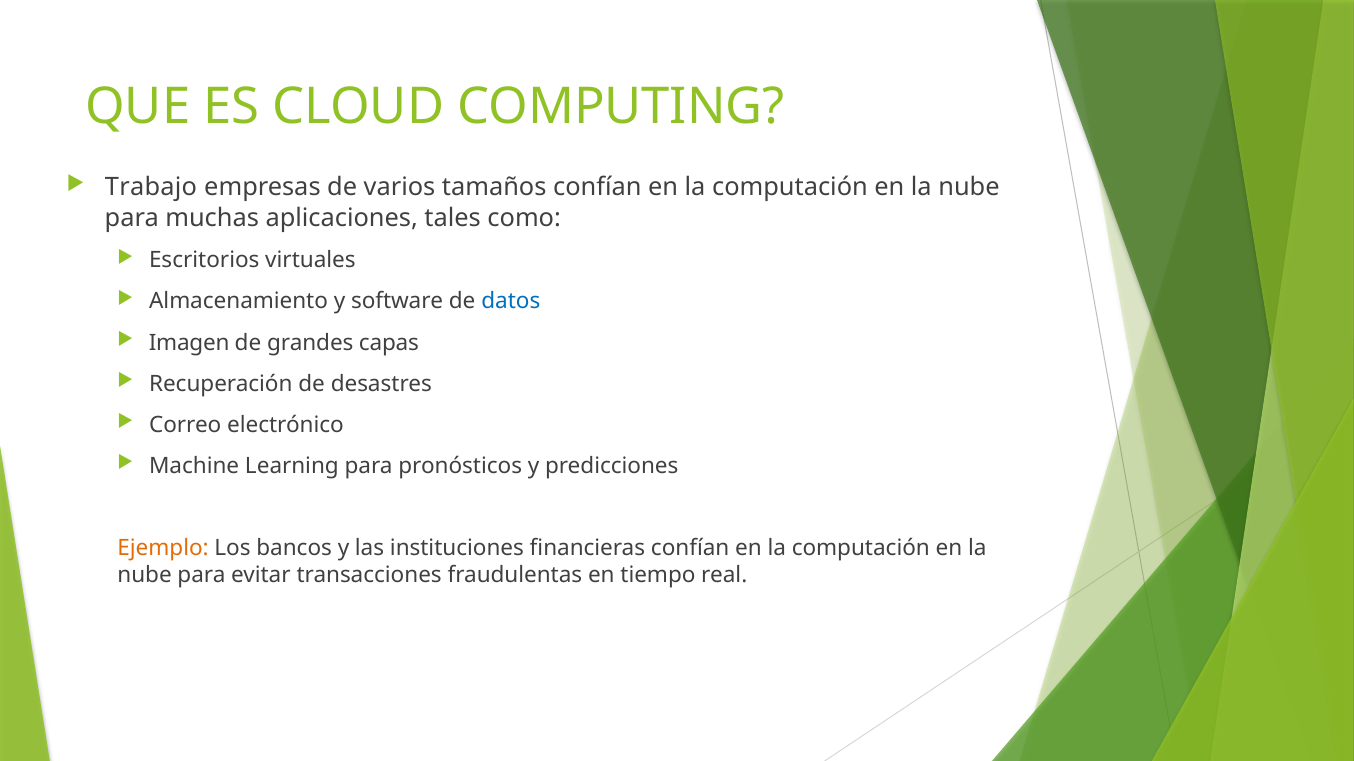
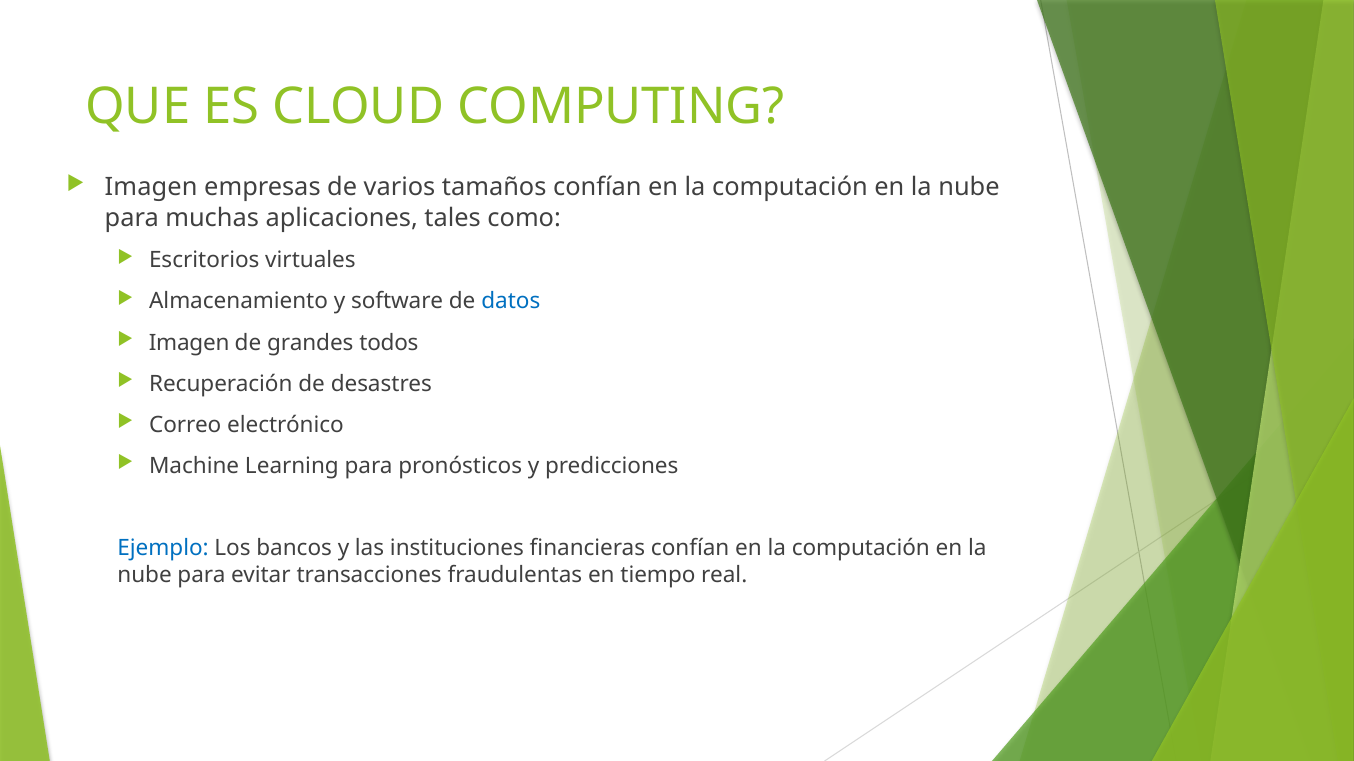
Trabajo at (151, 187): Trabajo -> Imagen
capas: capas -> todos
Ejemplo colour: orange -> blue
